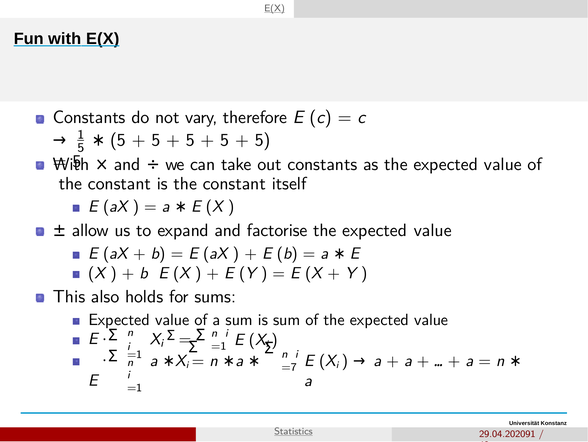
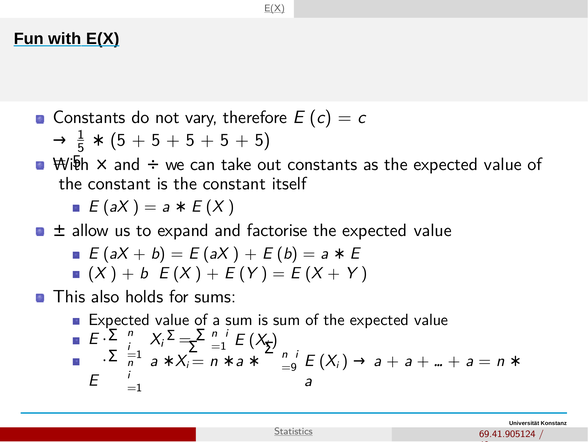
=7: =7 -> =9
29.04.202091: 29.04.202091 -> 69.41.905124
